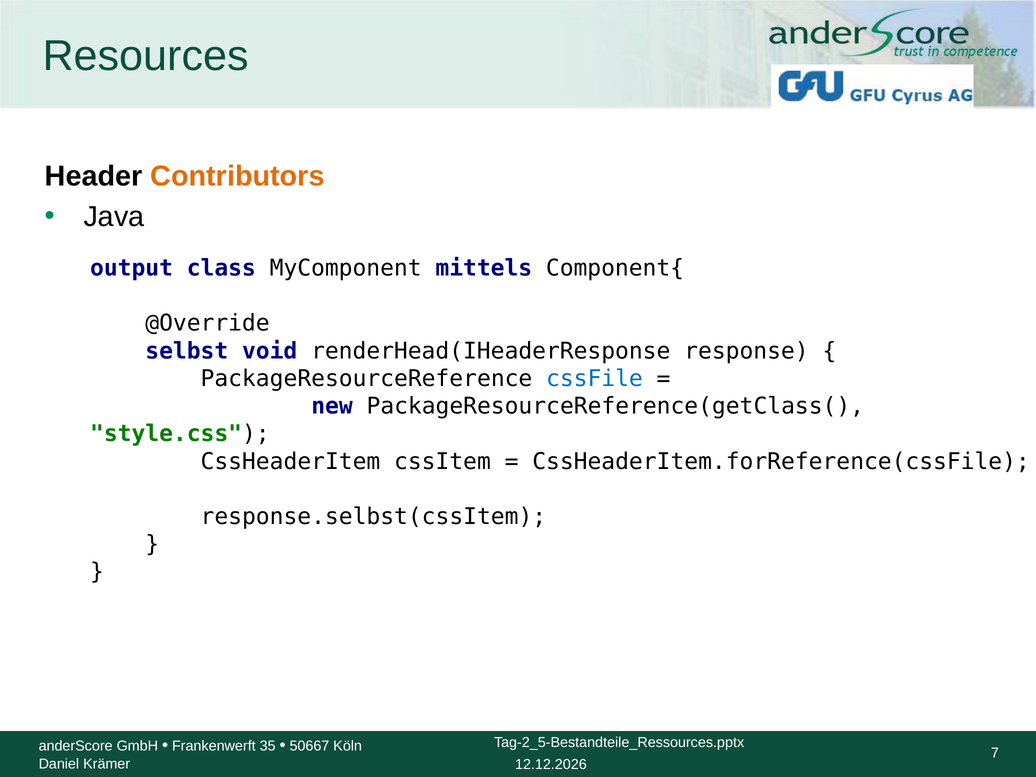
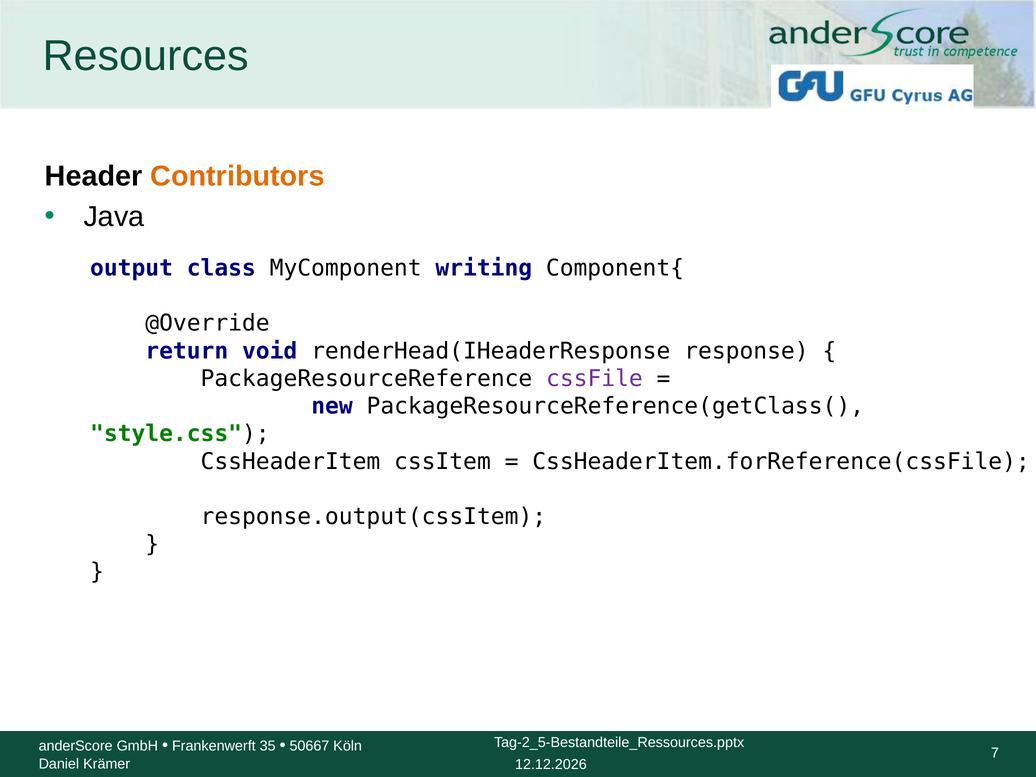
mittels: mittels -> writing
selbst: selbst -> return
cssFile colour: blue -> purple
response.selbst(cssItem: response.selbst(cssItem -> response.output(cssItem
